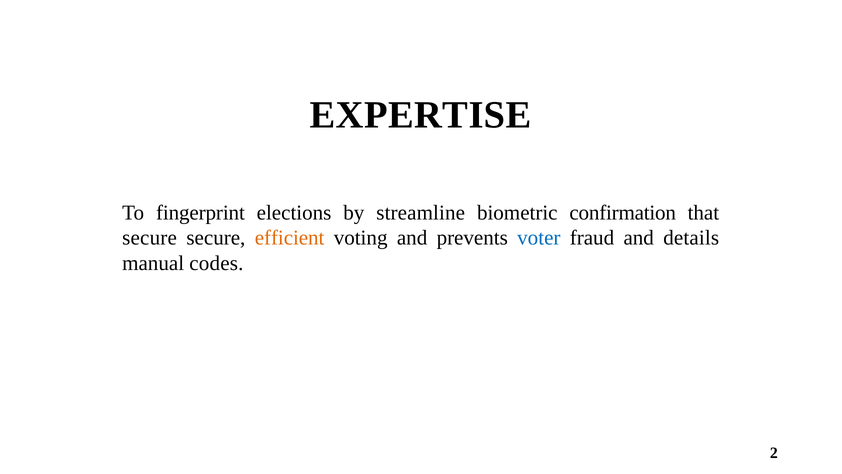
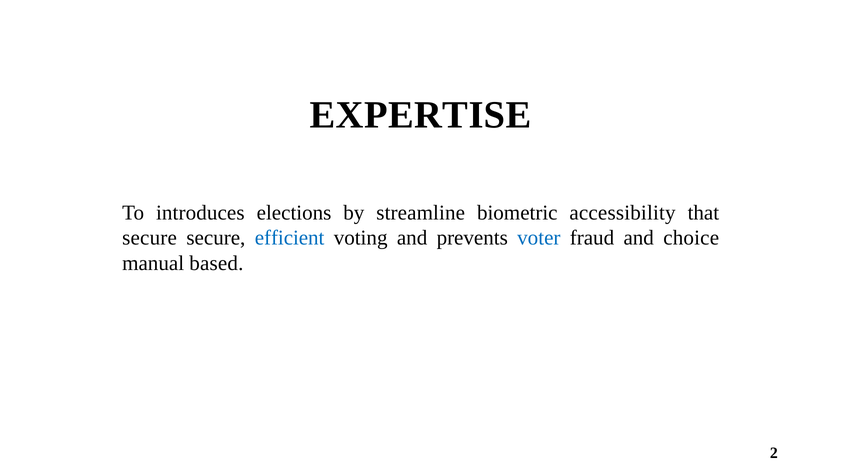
fingerprint: fingerprint -> introduces
confirmation: confirmation -> accessibility
efficient colour: orange -> blue
details: details -> choice
codes: codes -> based
